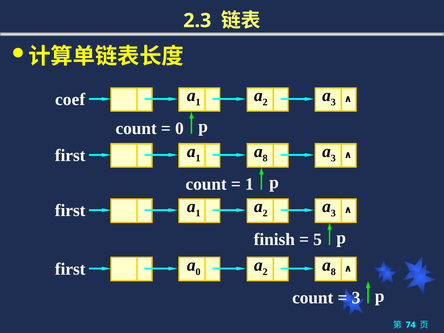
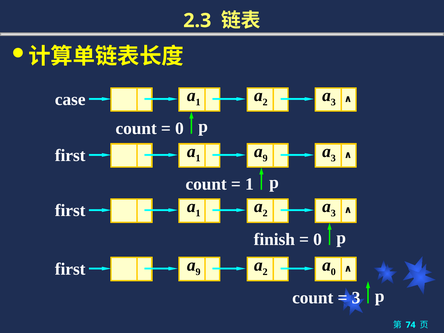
coef: coef -> case
8 at (265, 158): 8 -> 9
5 at (318, 239): 5 -> 0
0 at (198, 272): 0 -> 9
8 at (333, 272): 8 -> 0
